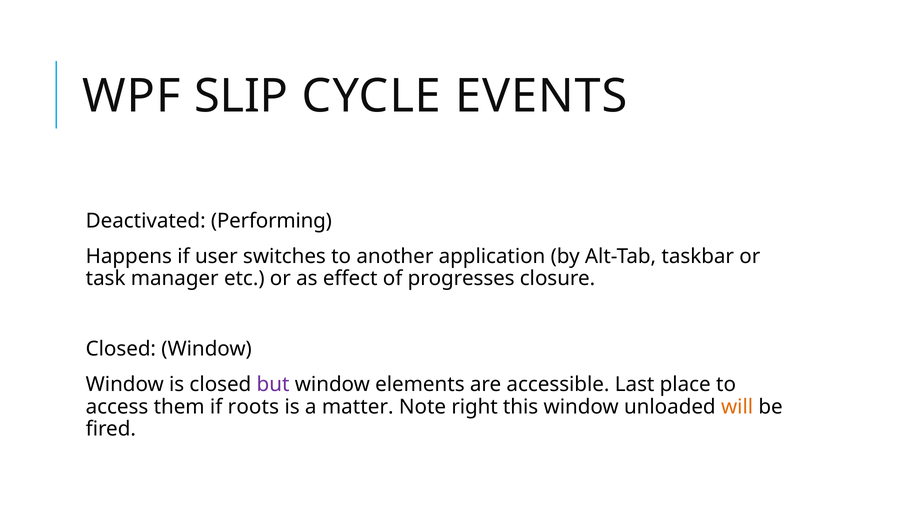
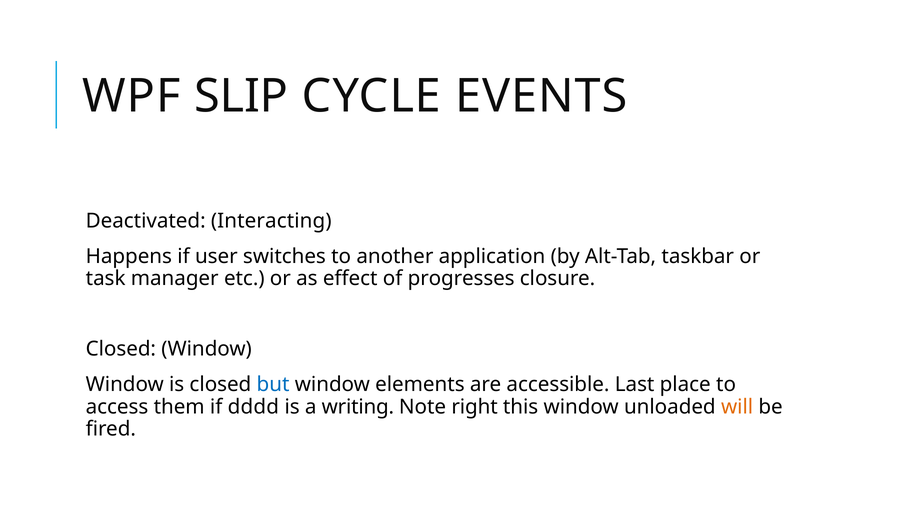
Performing: Performing -> Interacting
but colour: purple -> blue
roots: roots -> dddd
matter: matter -> writing
